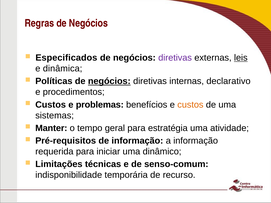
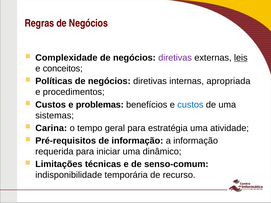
Especificados: Especificados -> Complexidade
dinâmica: dinâmica -> conceitos
negócios at (109, 81) underline: present -> none
declarativo: declarativo -> apropriada
custos at (190, 105) colour: orange -> blue
Manter: Manter -> Carina
